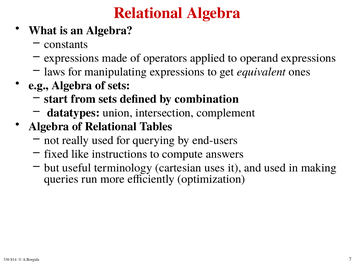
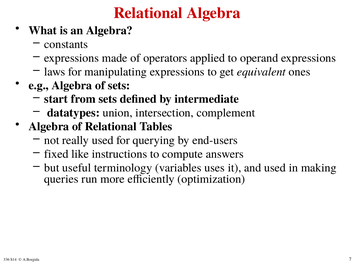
combination: combination -> intermediate
cartesian: cartesian -> variables
